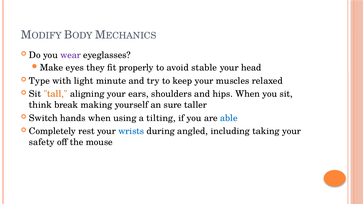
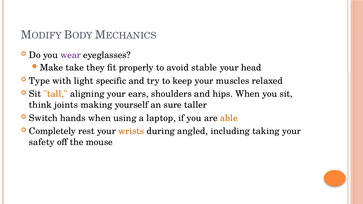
eyes: eyes -> take
minute: minute -> specific
break: break -> joints
tilting: tilting -> laptop
able colour: blue -> orange
wrists colour: blue -> orange
